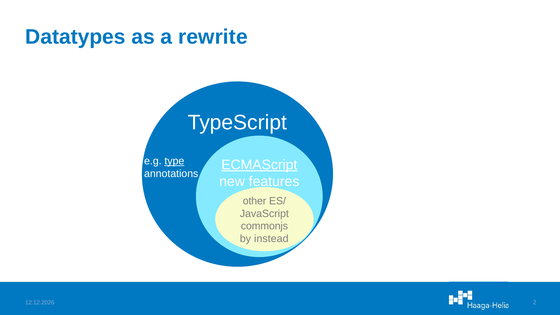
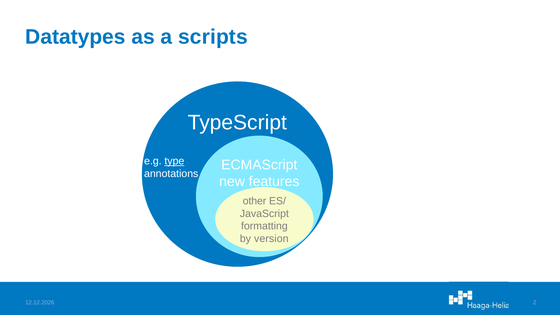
rewrite: rewrite -> scripts
ECMAScript underline: present -> none
commonjs: commonjs -> formatting
instead: instead -> version
